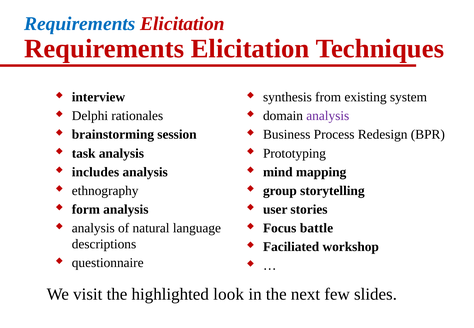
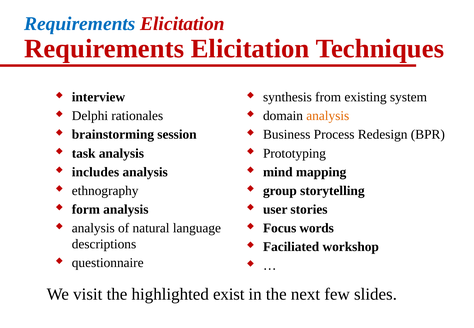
analysis at (328, 116) colour: purple -> orange
battle: battle -> words
look: look -> exist
